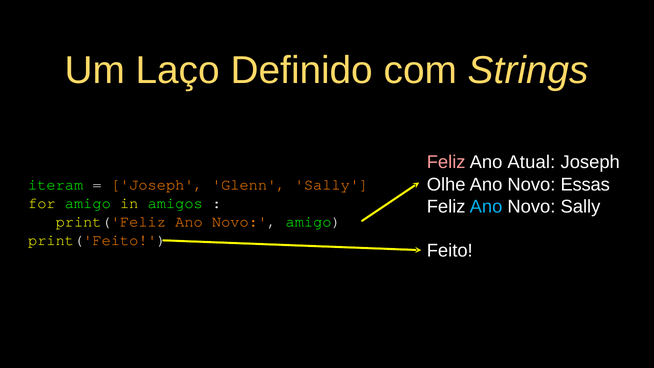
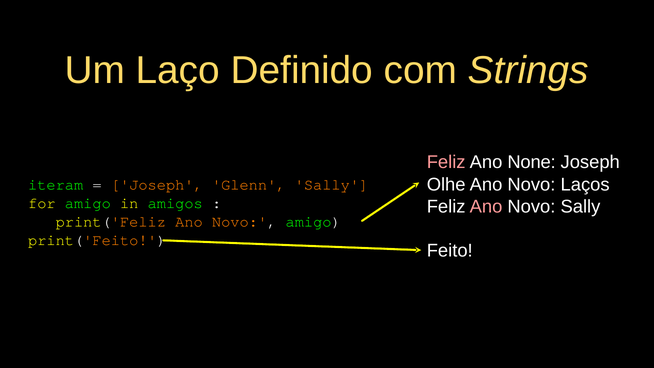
Atual: Atual -> None
Essas: Essas -> Laços
Ano at (486, 206) colour: light blue -> pink
